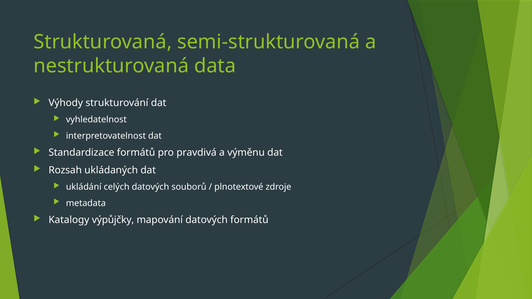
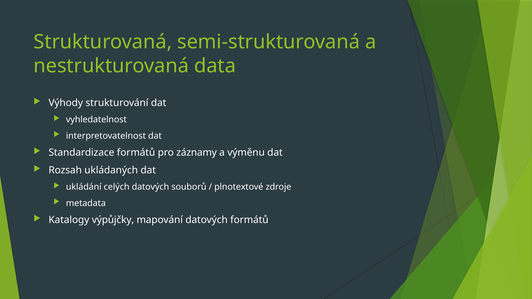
pravdivá: pravdivá -> záznamy
